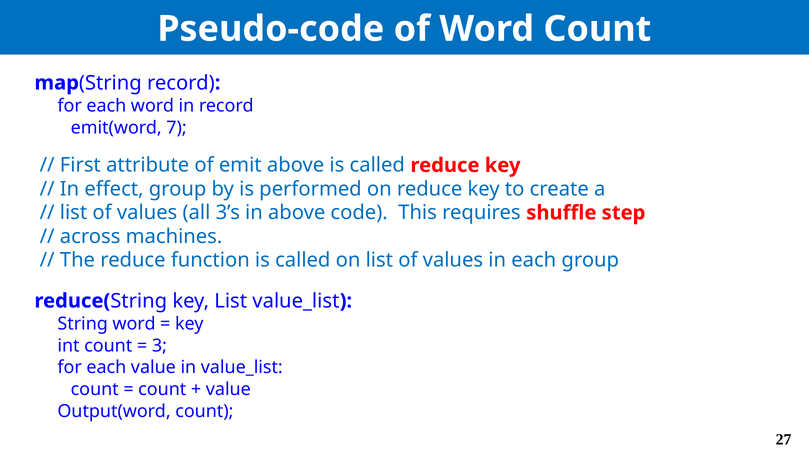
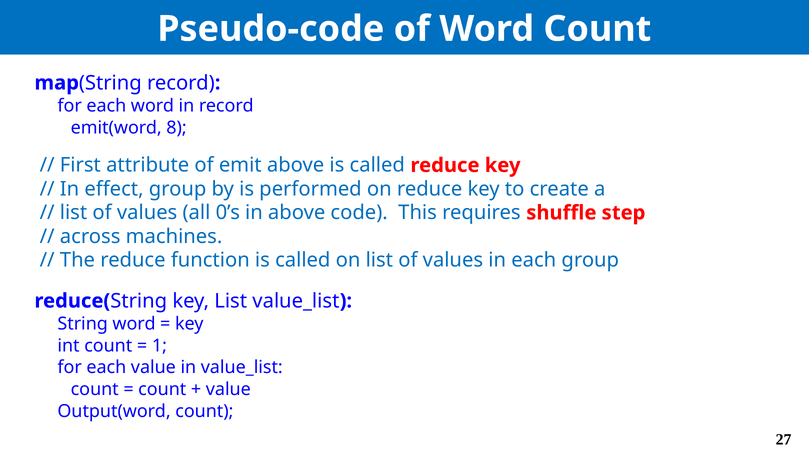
7: 7 -> 8
3’s: 3’s -> 0’s
3: 3 -> 1
